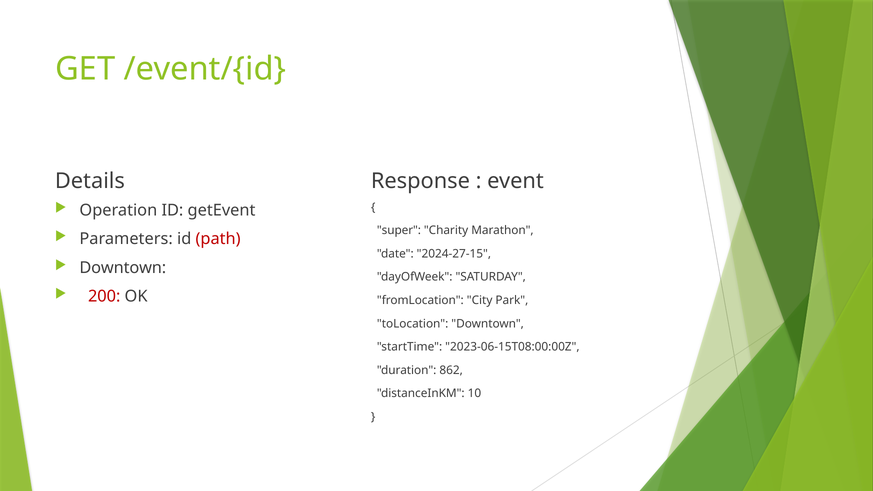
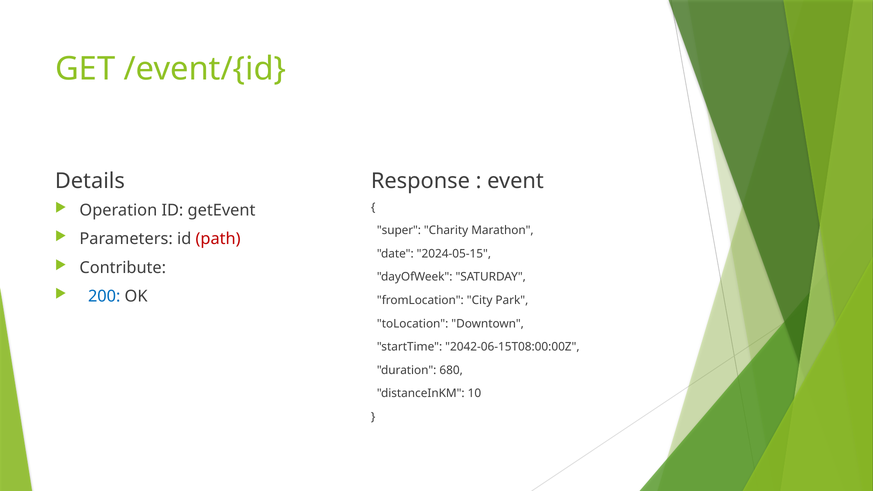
2024-27-15: 2024-27-15 -> 2024-05-15
Downtown at (123, 268): Downtown -> Contribute
200 colour: red -> blue
2023-06-15T08:00:00Z: 2023-06-15T08:00:00Z -> 2042-06-15T08:00:00Z
862: 862 -> 680
